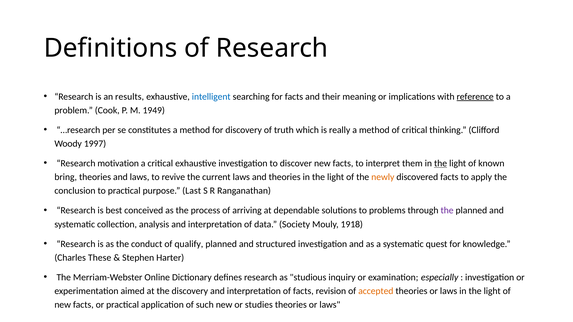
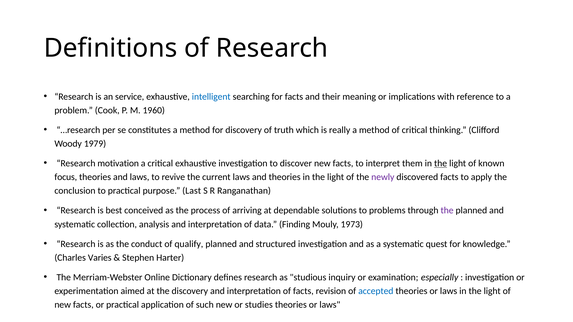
results: results -> service
reference underline: present -> none
1949: 1949 -> 1960
1997: 1997 -> 1979
bring: bring -> focus
newly colour: orange -> purple
Society: Society -> Finding
1918: 1918 -> 1973
These: These -> Varies
accepted colour: orange -> blue
